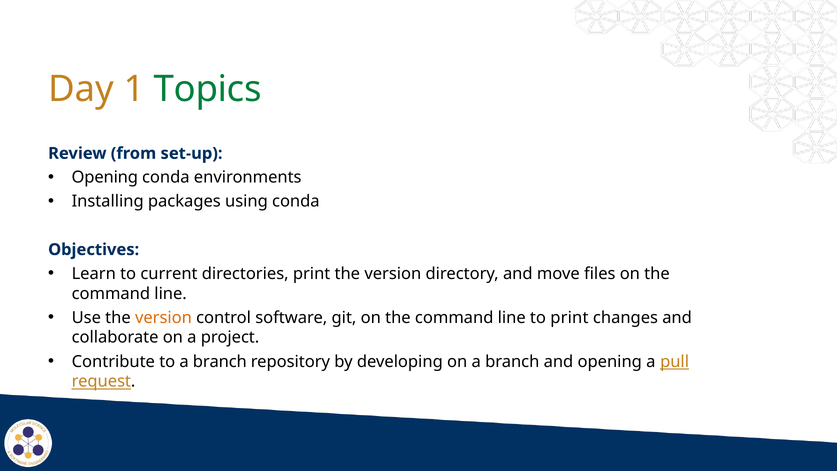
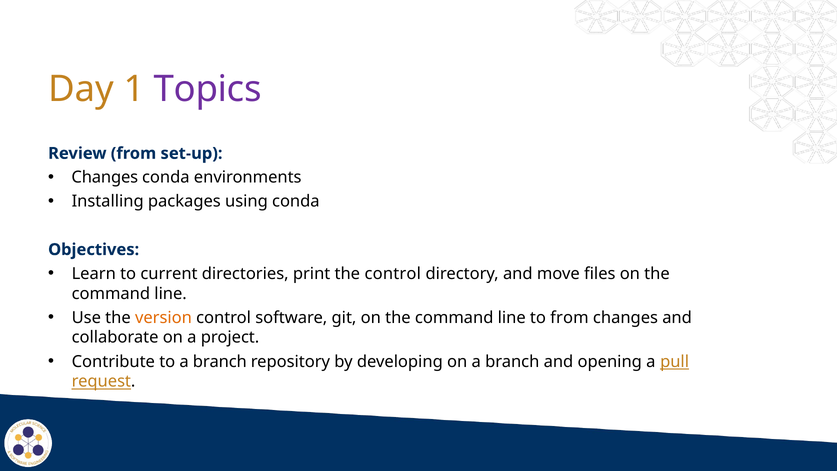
Topics colour: green -> purple
Opening at (105, 177): Opening -> Changes
print the version: version -> control
to print: print -> from
